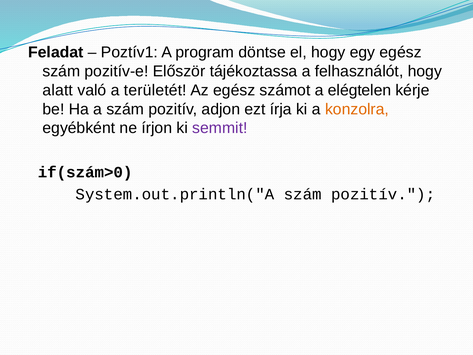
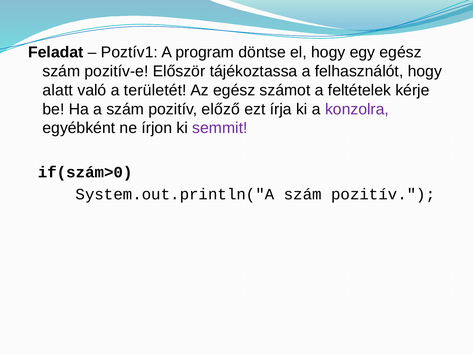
elégtelen: elégtelen -> feltételek
adjon: adjon -> előző
konzolra colour: orange -> purple
